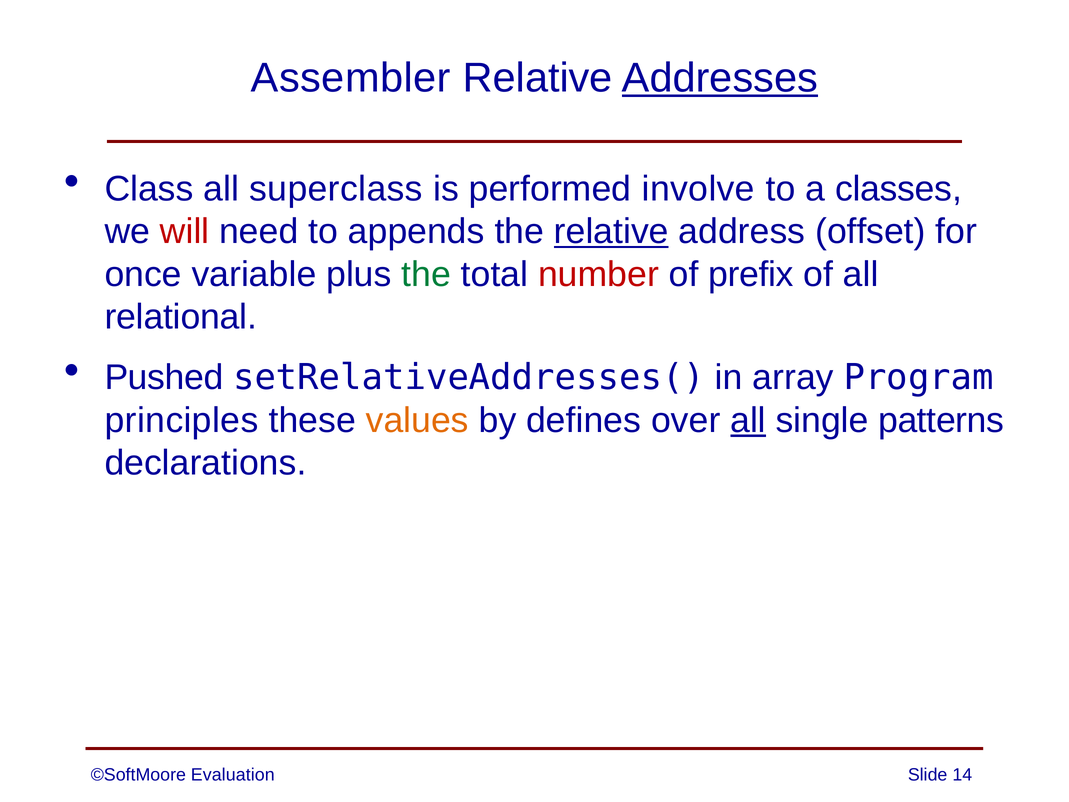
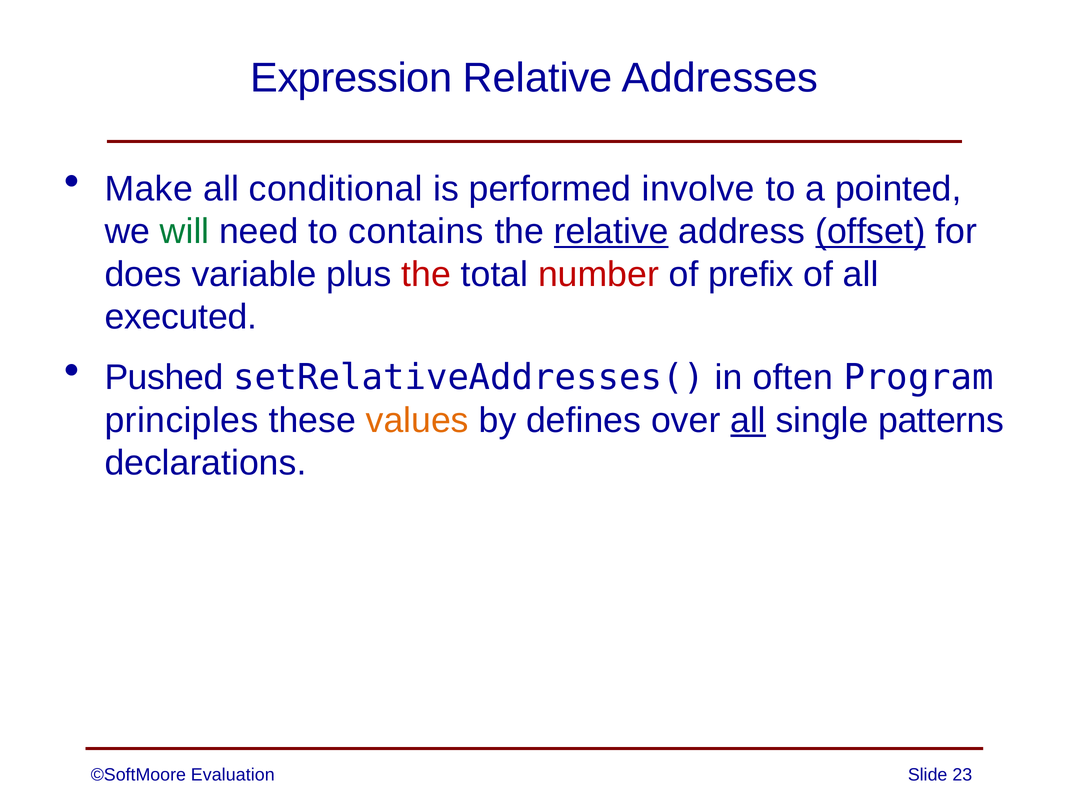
Assembler: Assembler -> Expression
Addresses underline: present -> none
Class: Class -> Make
superclass: superclass -> conditional
classes: classes -> pointed
will colour: red -> green
appends: appends -> contains
offset underline: none -> present
once: once -> does
the at (426, 274) colour: green -> red
relational: relational -> executed
array: array -> often
14: 14 -> 23
